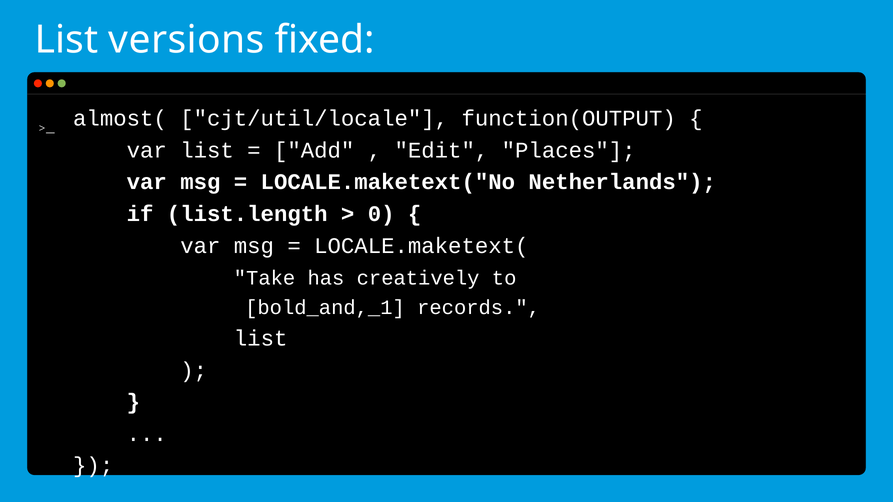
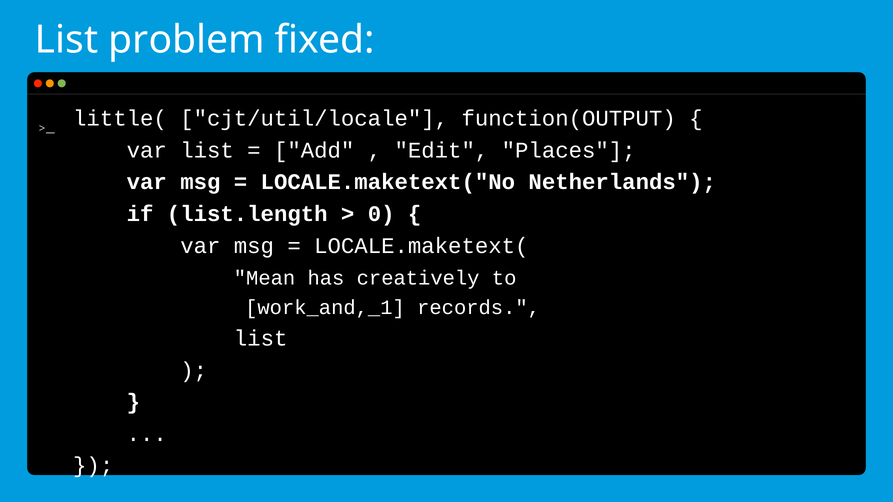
versions: versions -> problem
almost(: almost( -> little(
Take: Take -> Mean
bold_and,_1: bold_and,_1 -> work_and,_1
